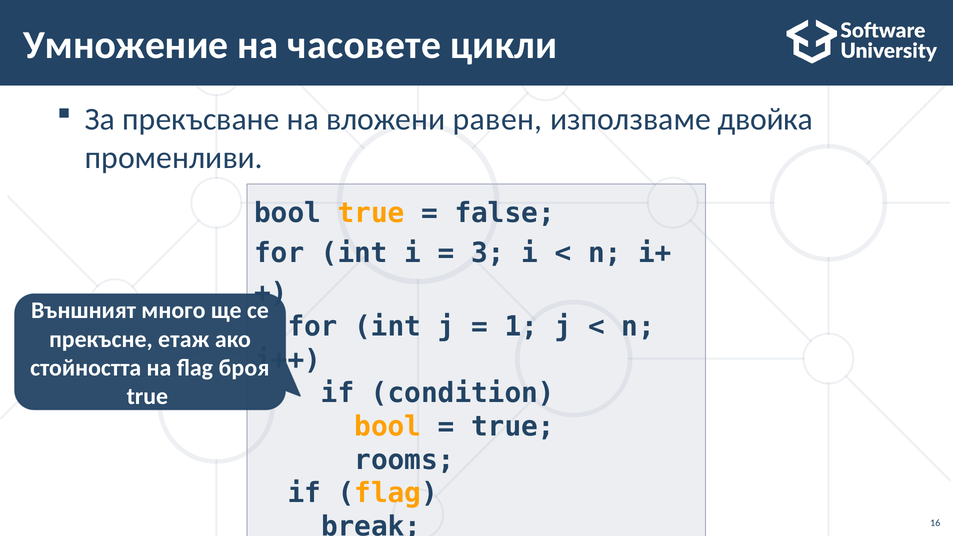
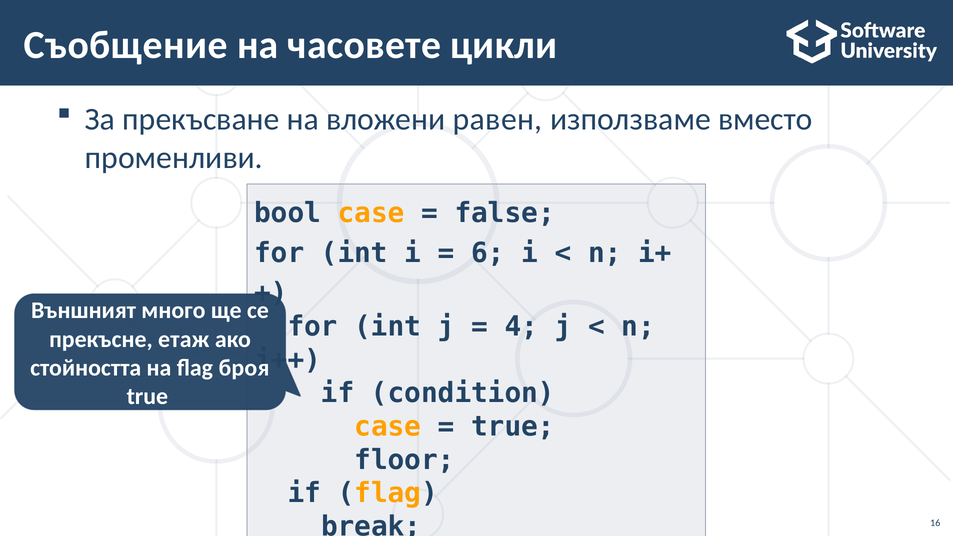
Умножение: Умножение -> Съобщение
двойка: двойка -> вместо
bool true: true -> case
3: 3 -> 6
1: 1 -> 4
bool at (388, 427): bool -> case
rooms: rooms -> floor
